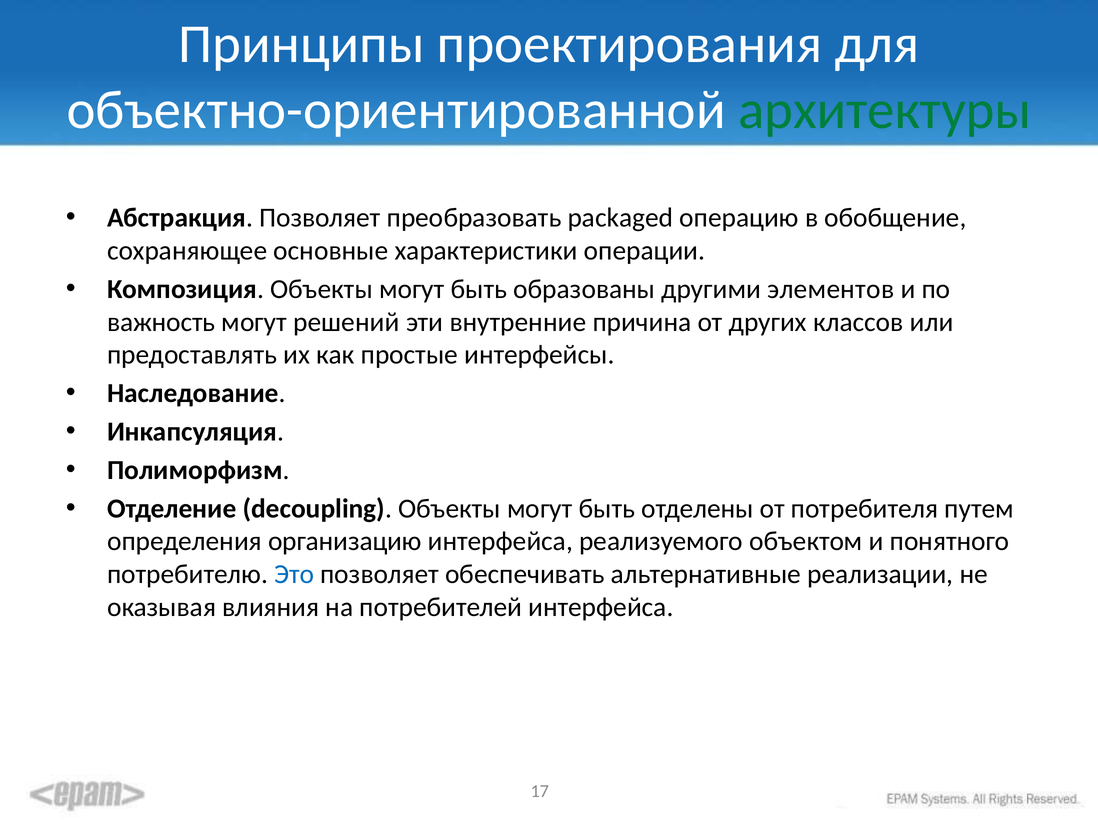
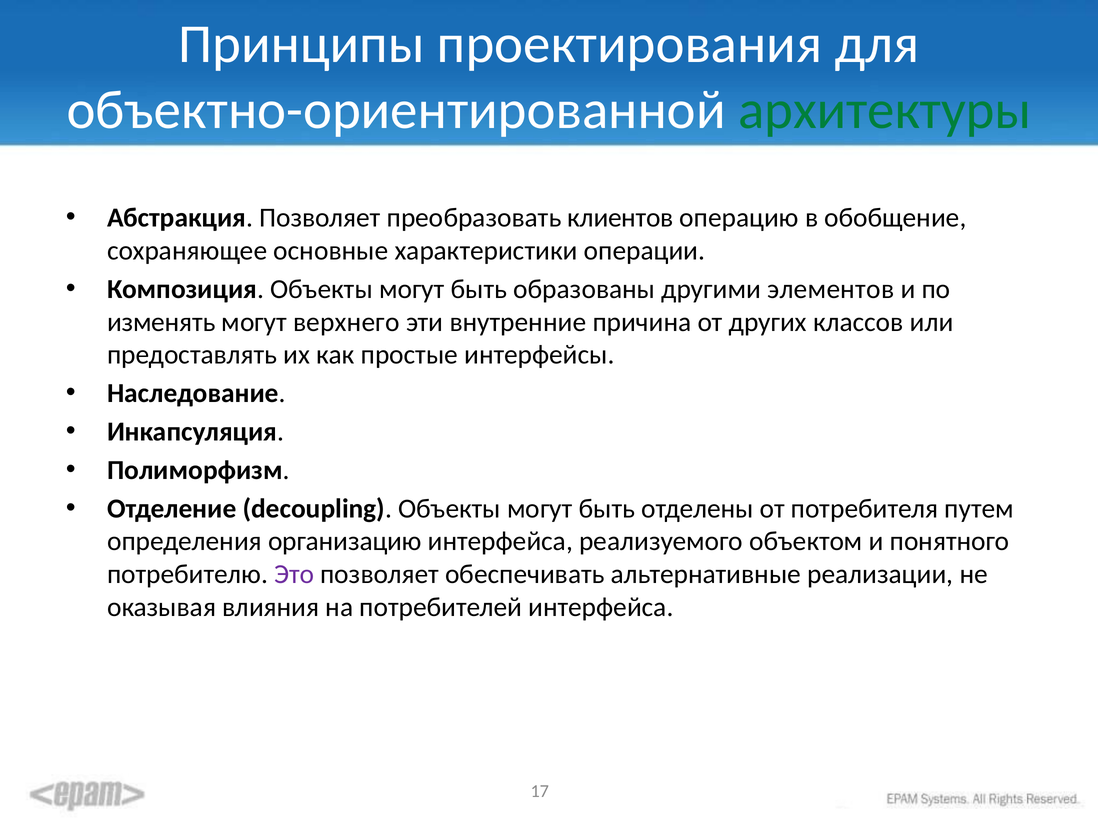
packaged: packaged -> клиентов
важность: важность -> изменять
решений: решений -> верхнего
Это colour: blue -> purple
